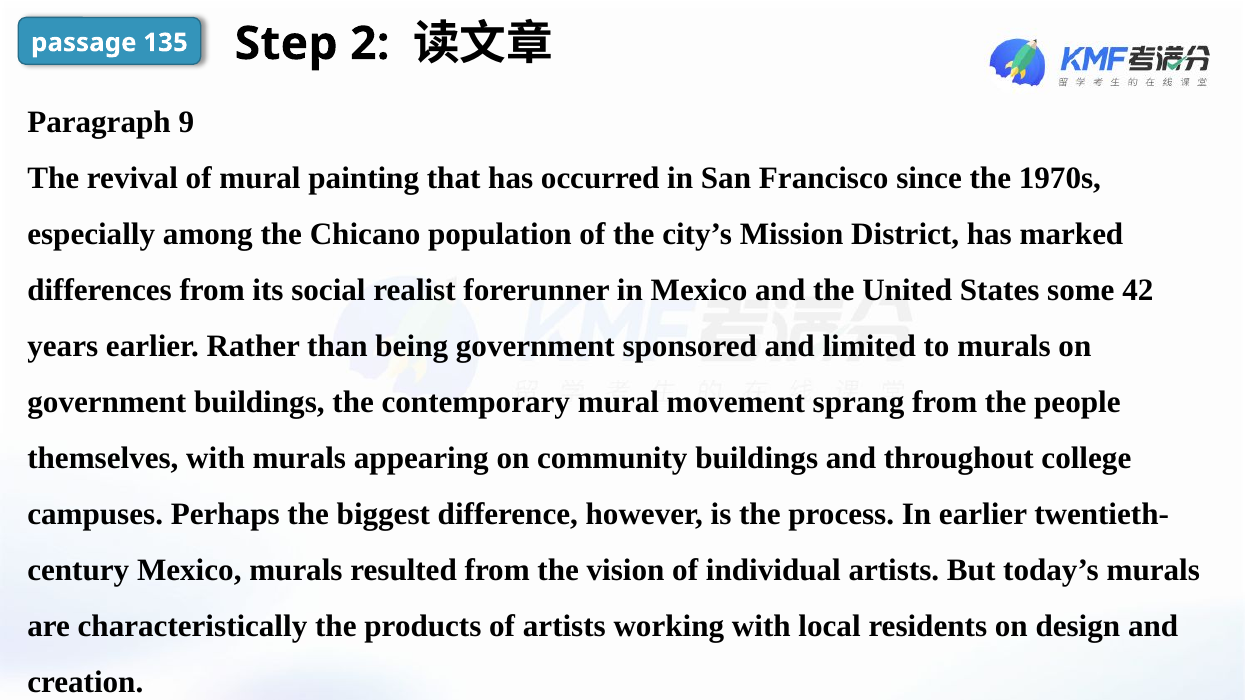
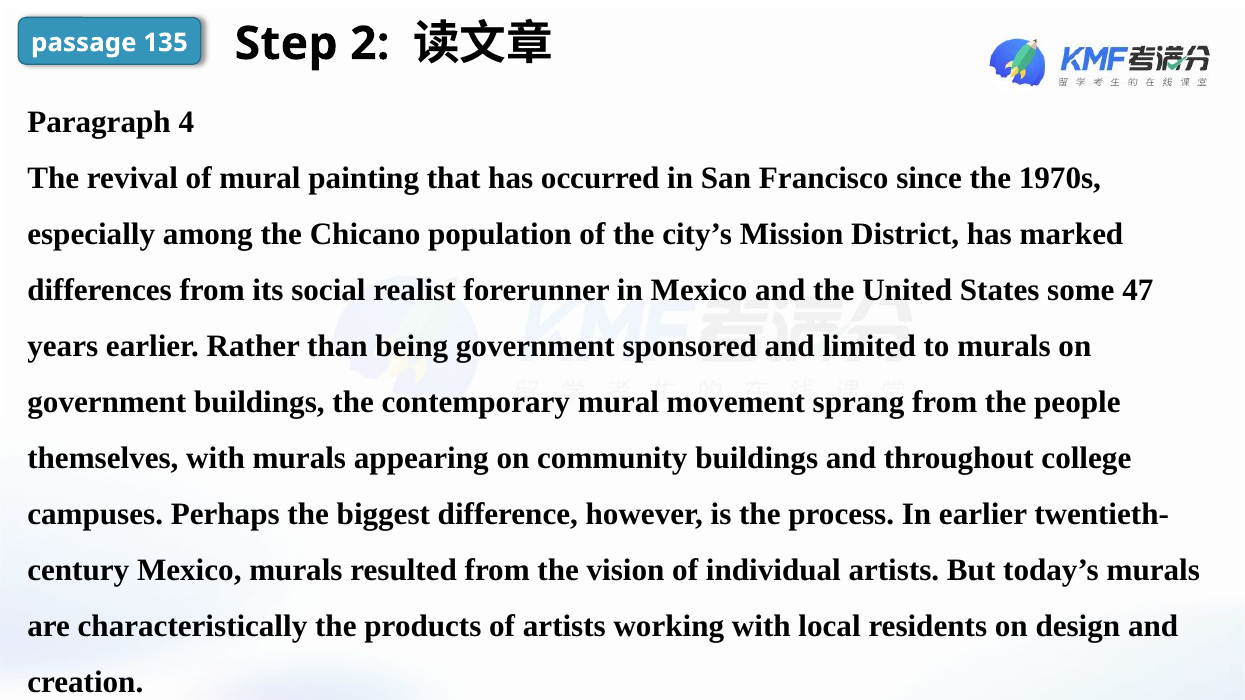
9: 9 -> 4
42: 42 -> 47
